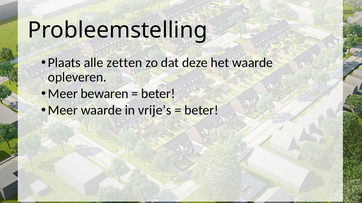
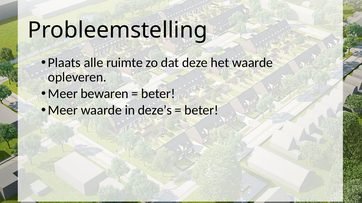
zetten: zetten -> ruimte
vrije’s: vrije’s -> deze’s
